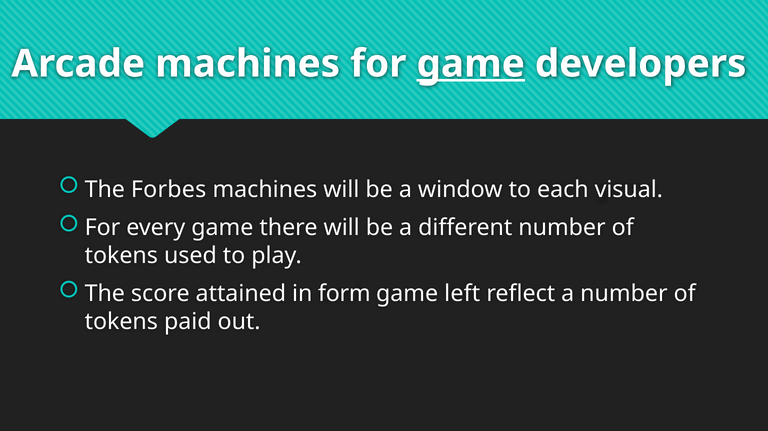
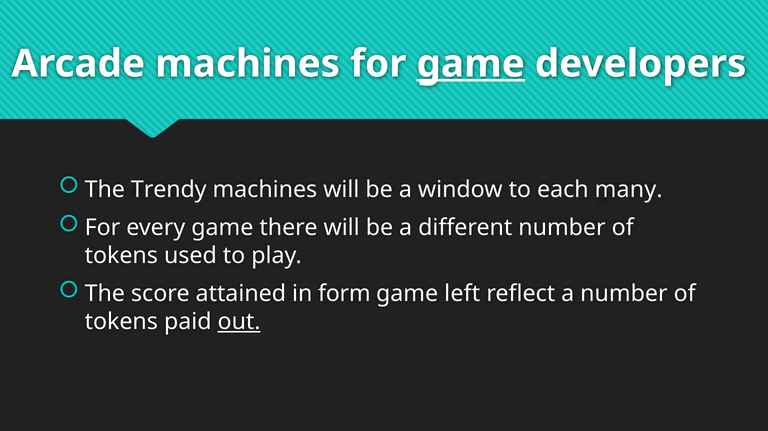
Forbes: Forbes -> Trendy
visual: visual -> many
out underline: none -> present
